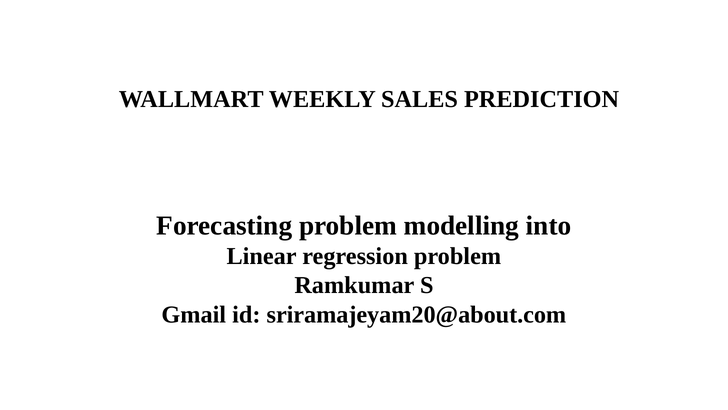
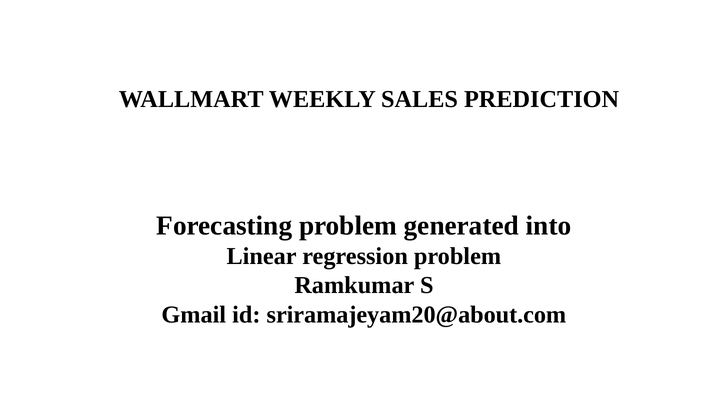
modelling: modelling -> generated
